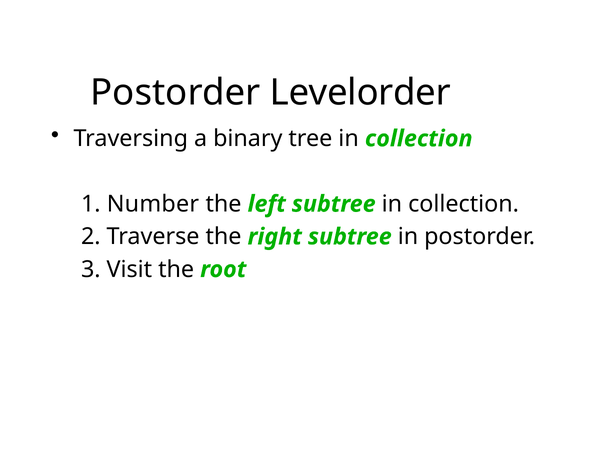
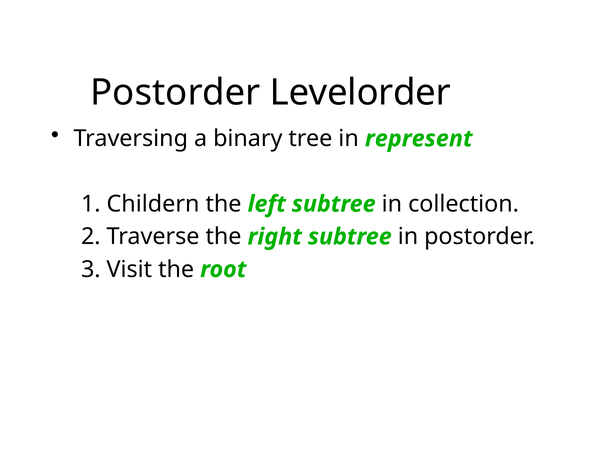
tree in collection: collection -> represent
Number: Number -> Childern
